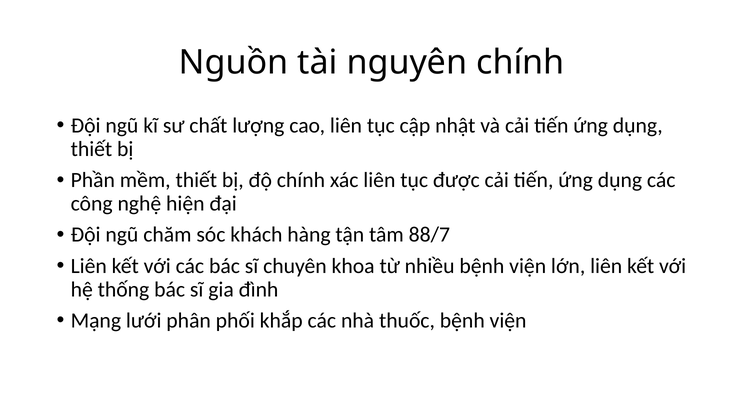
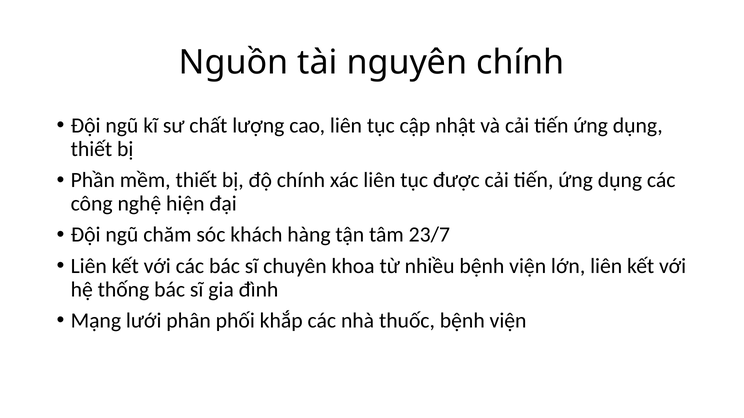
88/7: 88/7 -> 23/7
